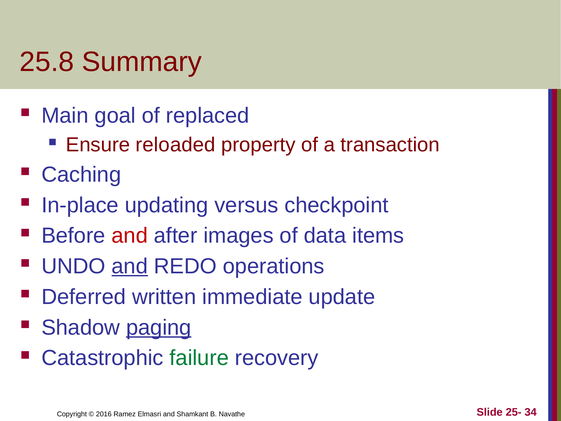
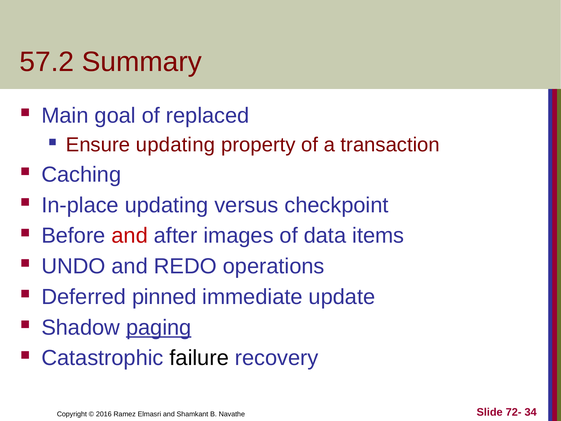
25.8: 25.8 -> 57.2
Ensure reloaded: reloaded -> updating
and at (130, 266) underline: present -> none
written: written -> pinned
failure colour: green -> black
25-: 25- -> 72-
